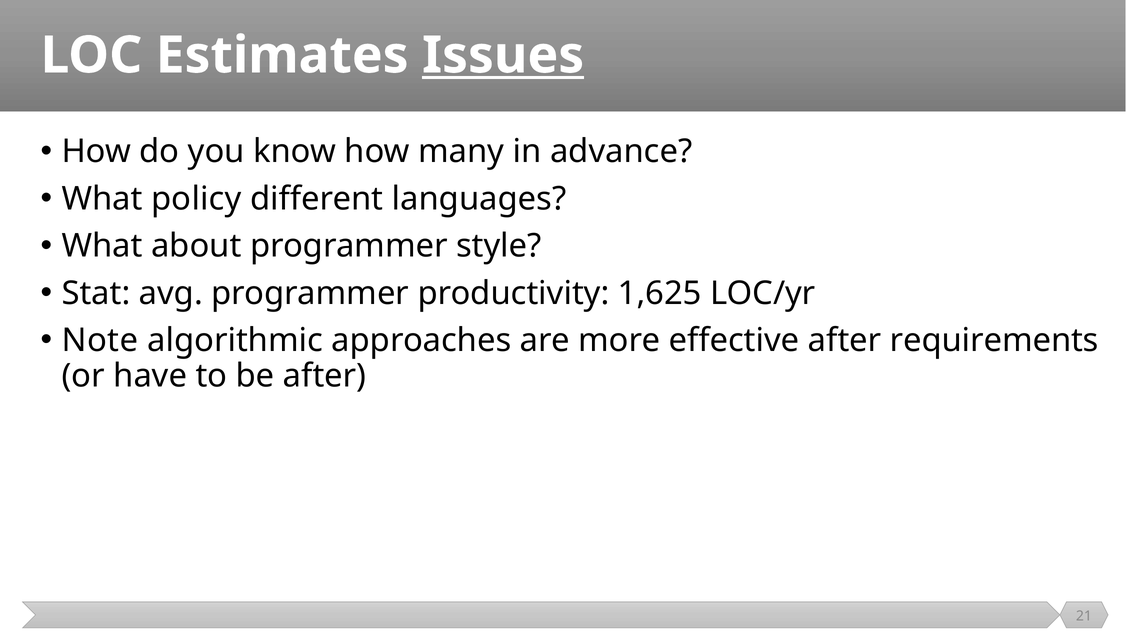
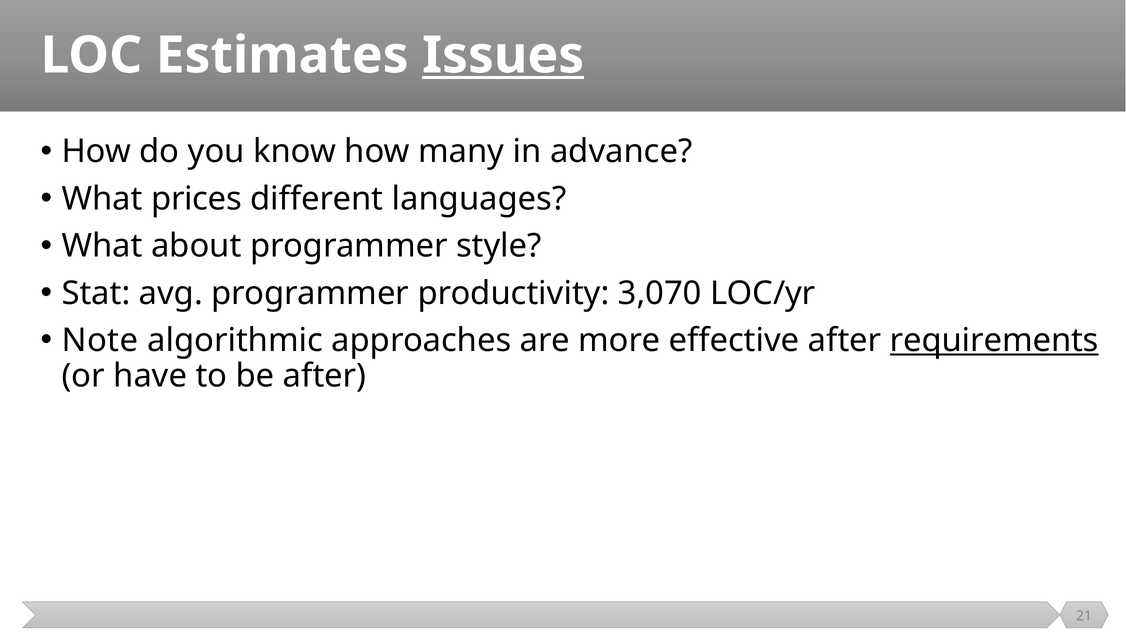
policy: policy -> prices
1,625: 1,625 -> 3,070
requirements underline: none -> present
